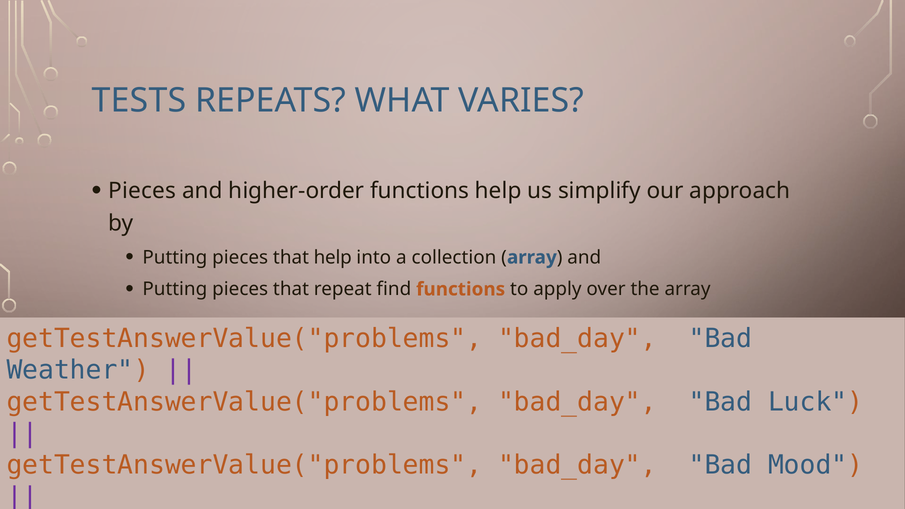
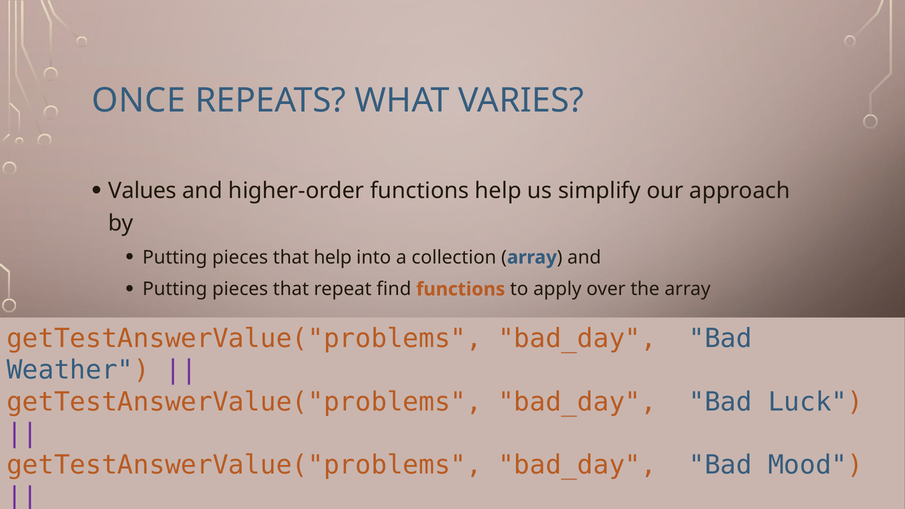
TESTS: TESTS -> ONCE
Pieces at (142, 191): Pieces -> Values
